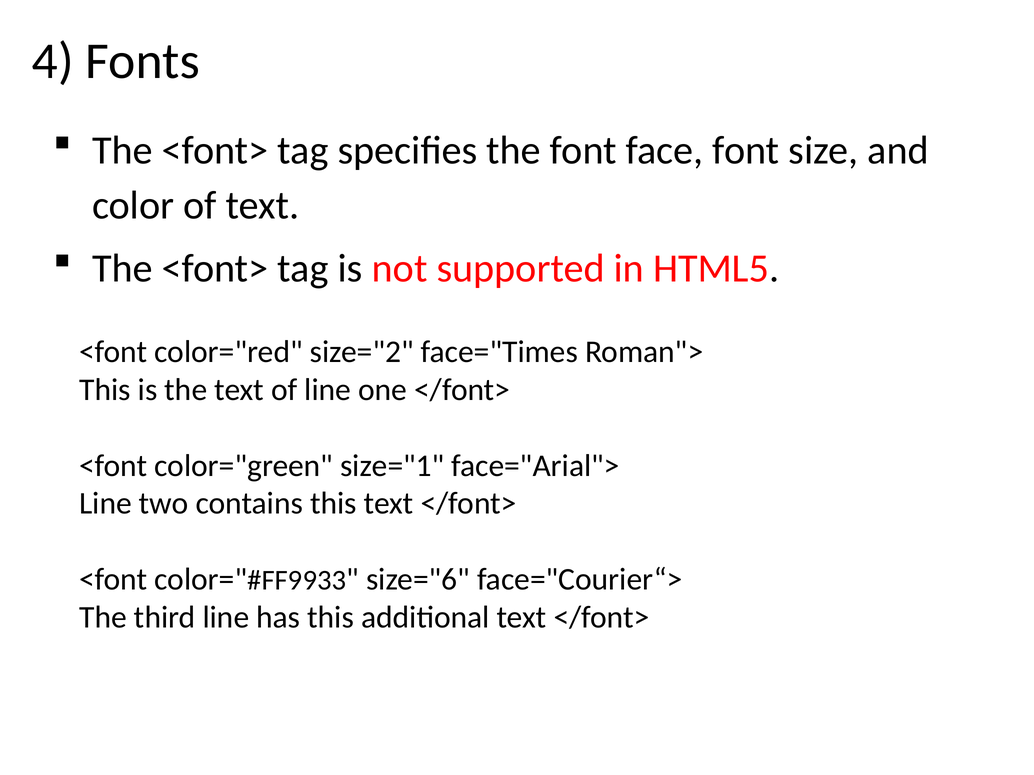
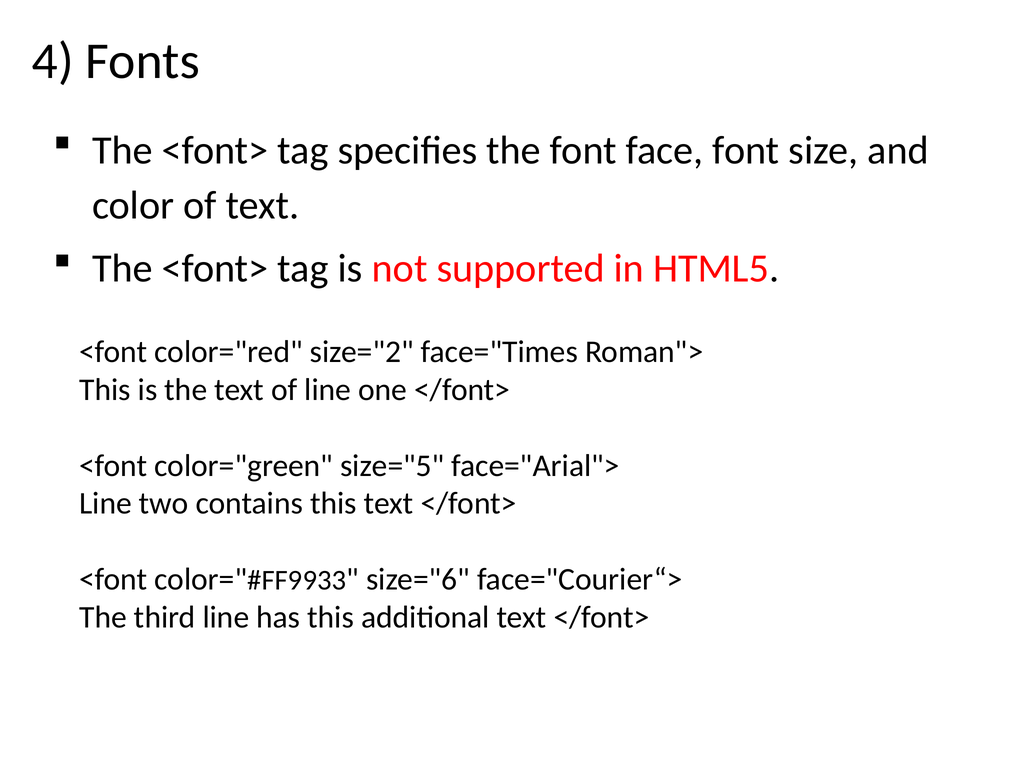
size="1: size="1 -> size="5
